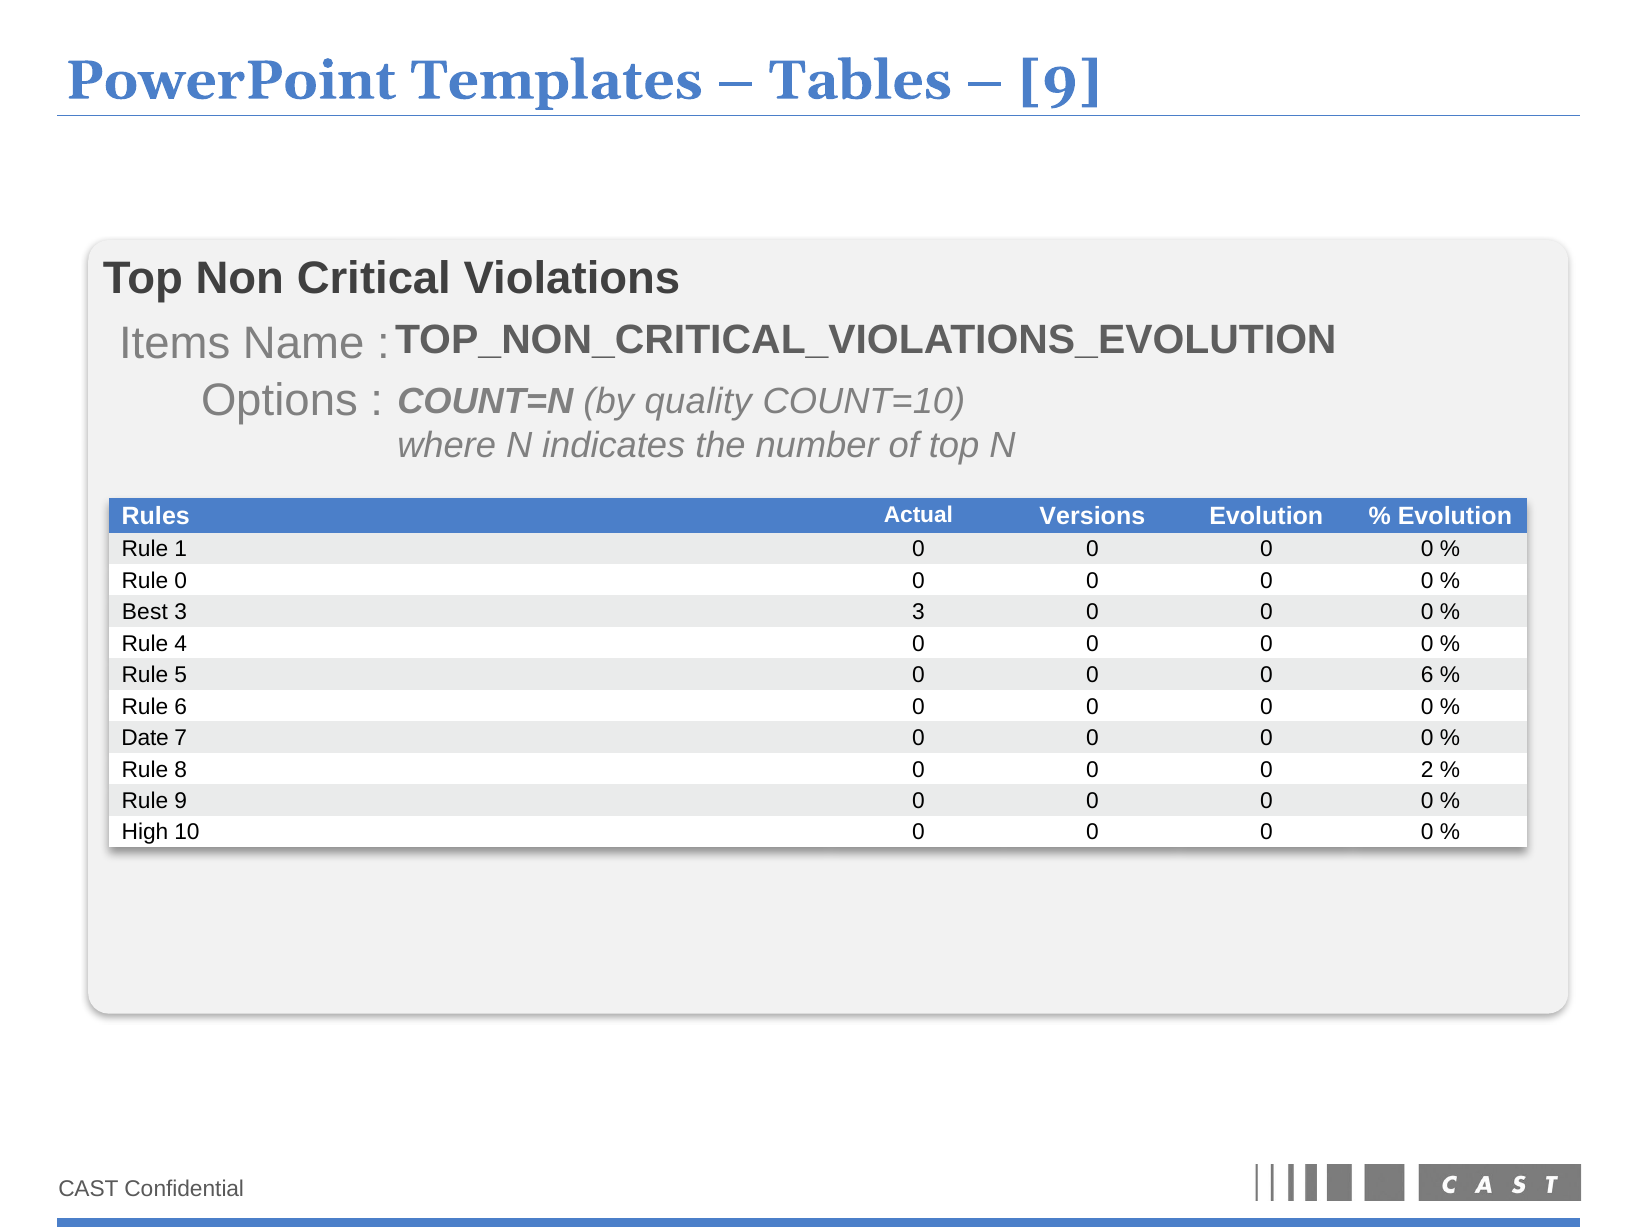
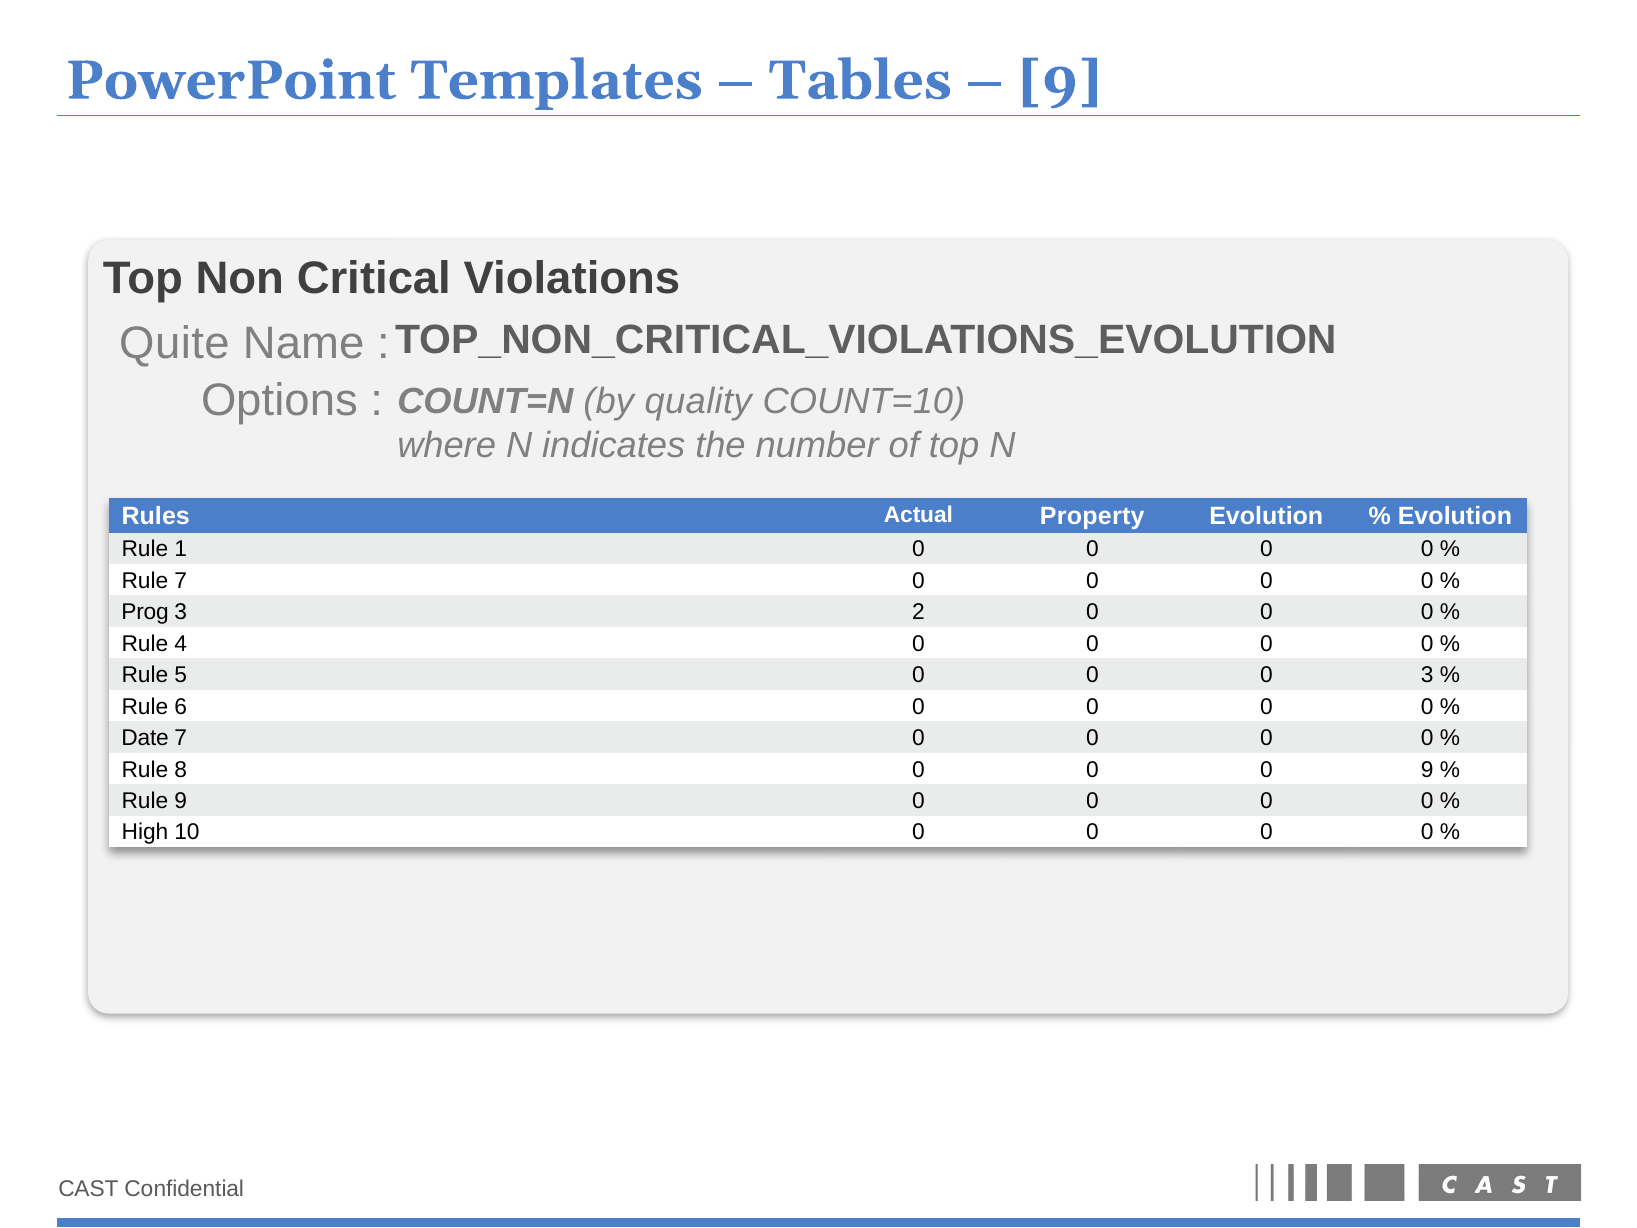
Items: Items -> Quite
Versions: Versions -> Property
Rule 0: 0 -> 7
Best: Best -> Prog
3 3: 3 -> 2
0 6: 6 -> 3
0 2: 2 -> 9
